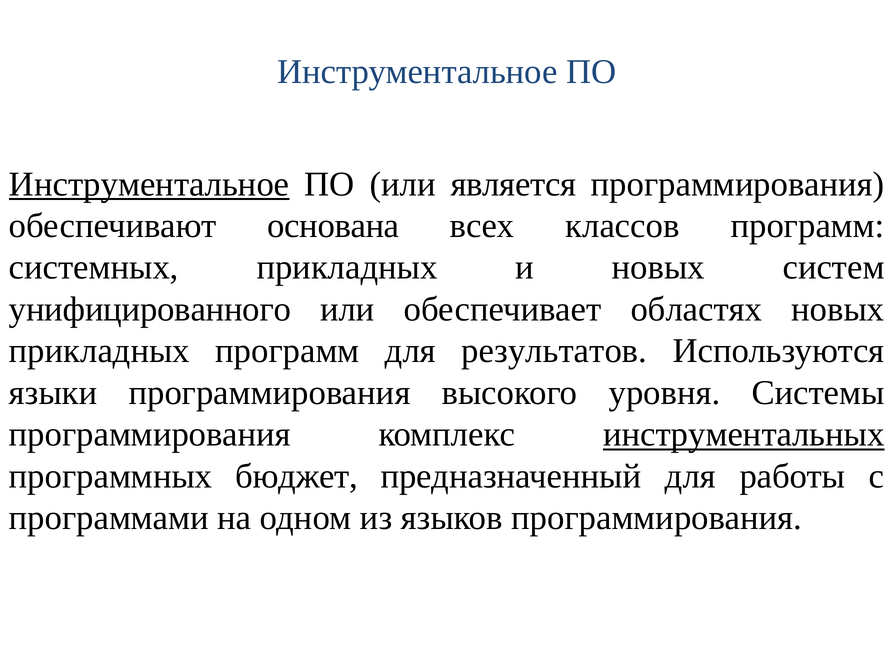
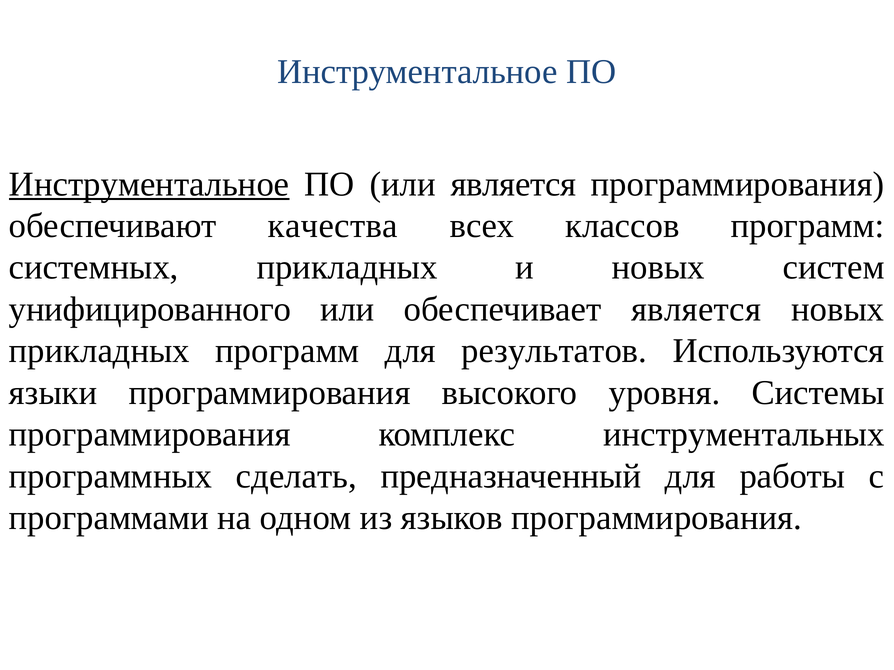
основана: основана -> качества
обеспечивает областях: областях -> является
инструментальных underline: present -> none
бюджет: бюджет -> сделать
